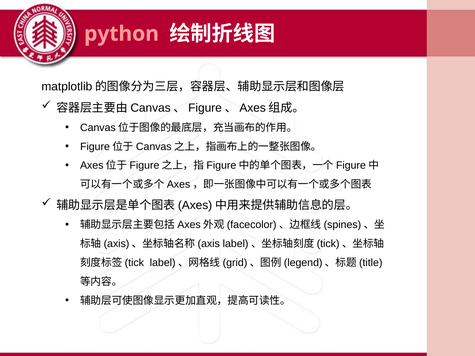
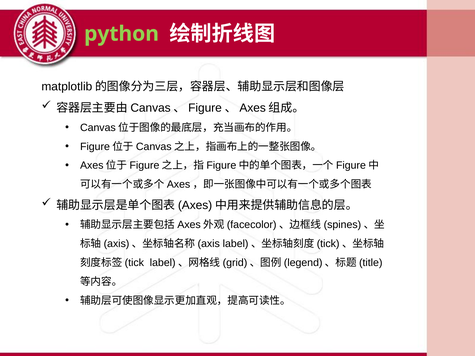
python colour: pink -> light green
